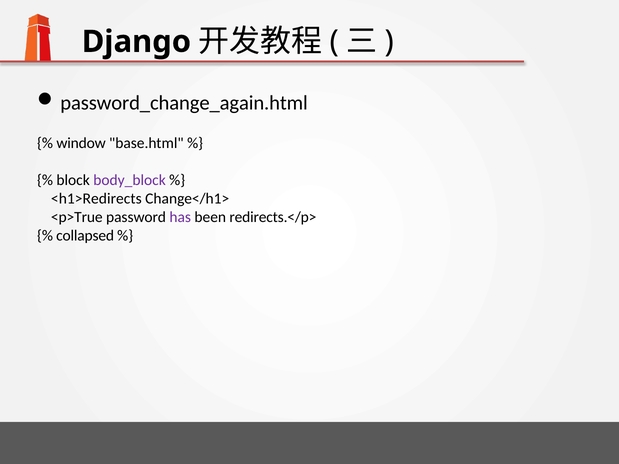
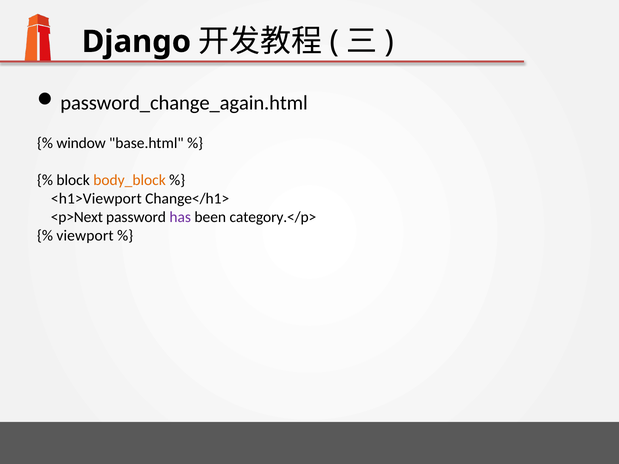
body_block colour: purple -> orange
<h1>Redirects: <h1>Redirects -> <h1>Viewport
<p>True: <p>True -> <p>Next
redirects.</p>: redirects.</p> -> category.</p>
collapsed: collapsed -> viewport
